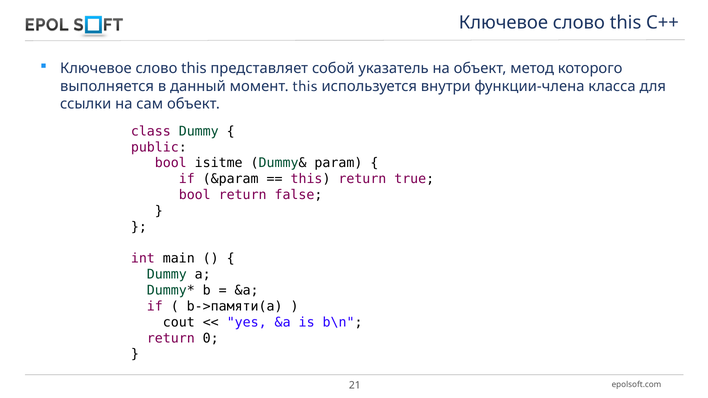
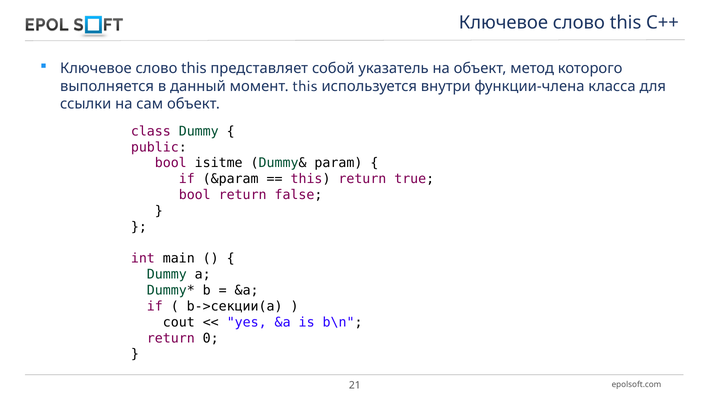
b->памяти(a: b->памяти(a -> b->секции(a
